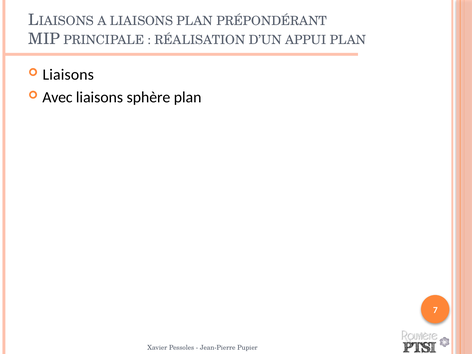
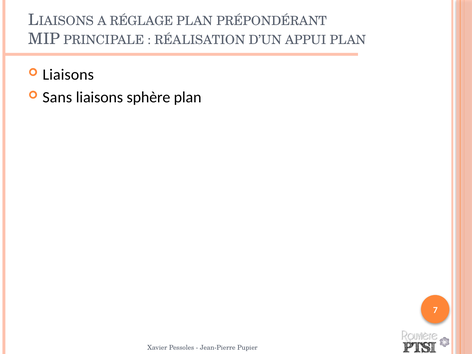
A LIAISONS: LIAISONS -> RÉGLAGE
Avec: Avec -> Sans
